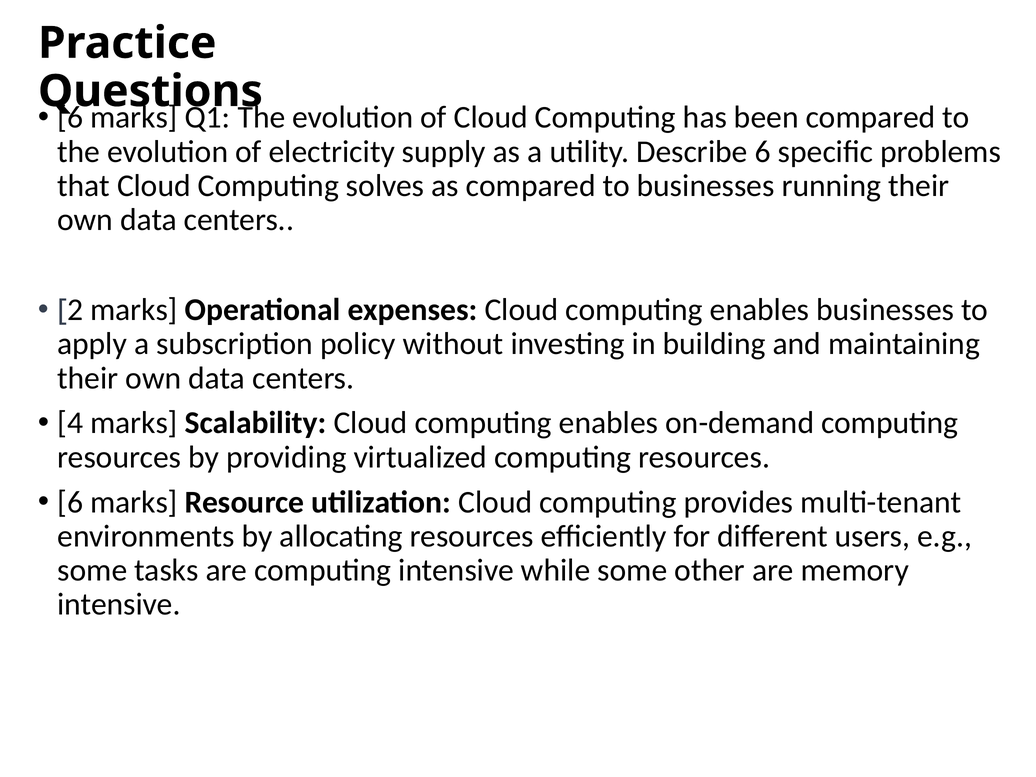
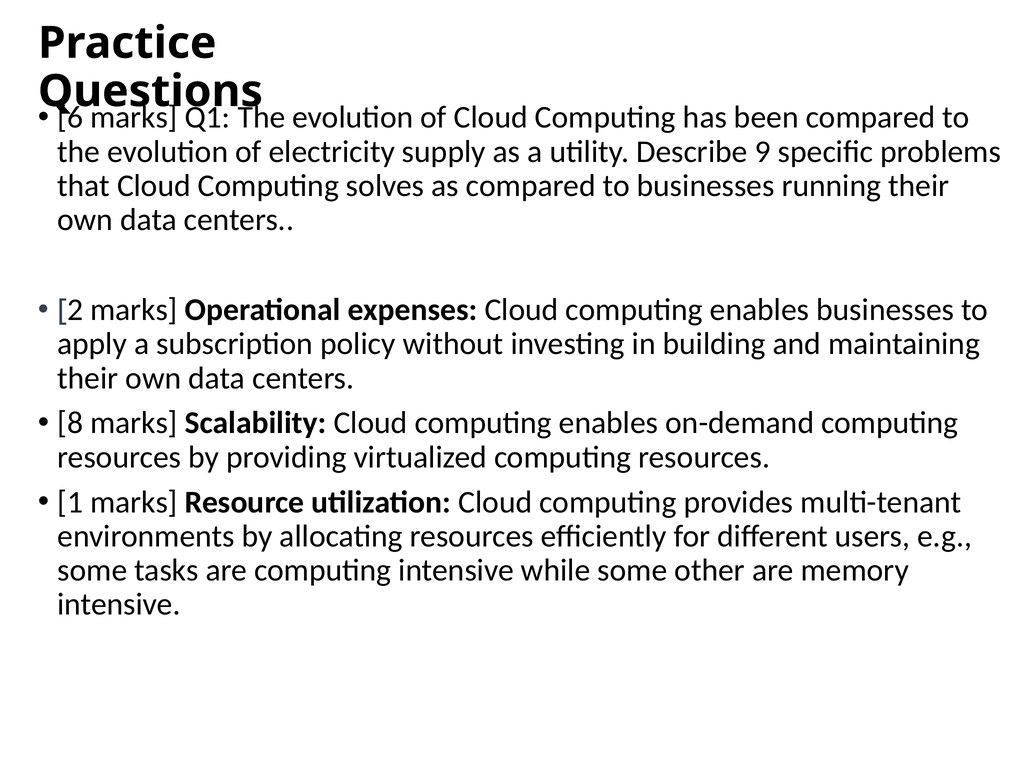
Describe 6: 6 -> 9
4: 4 -> 8
6 at (70, 502): 6 -> 1
